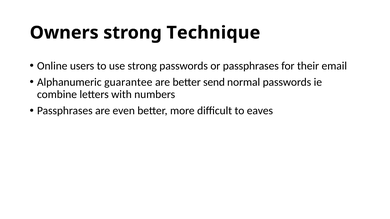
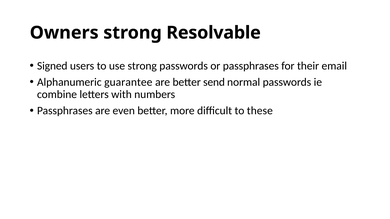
Technique: Technique -> Resolvable
Online: Online -> Signed
eaves: eaves -> these
